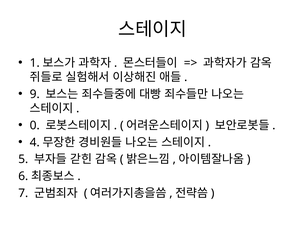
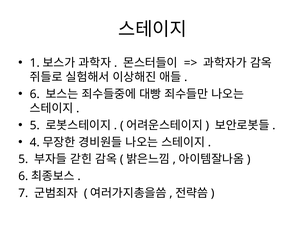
9 at (35, 94): 9 -> 6
0 at (35, 125): 0 -> 5
